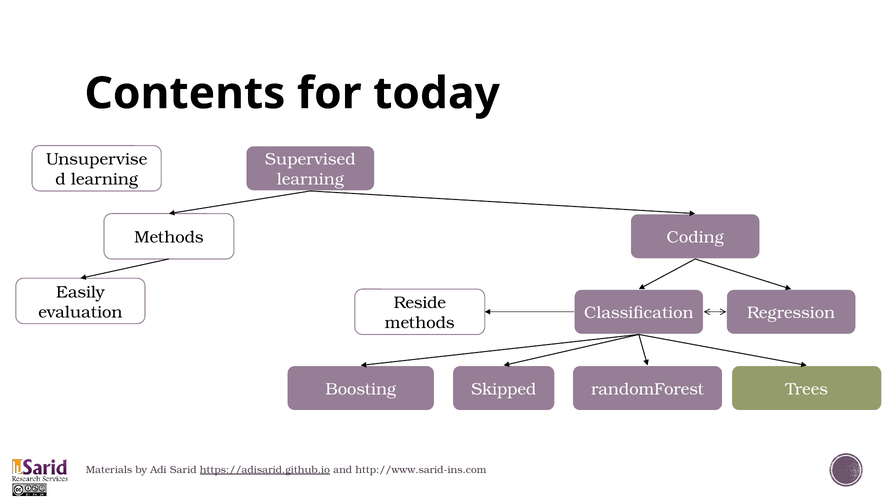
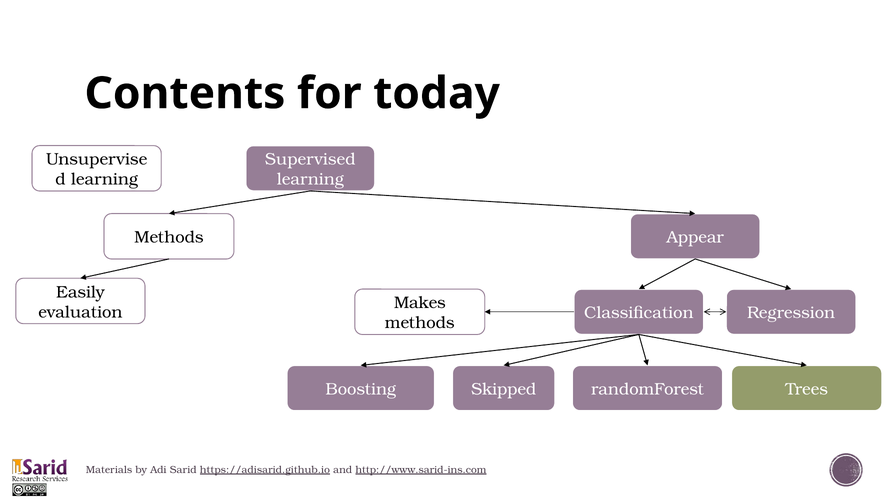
Coding: Coding -> Appear
Reside: Reside -> Makes
http://www.sarid-ins.com underline: none -> present
